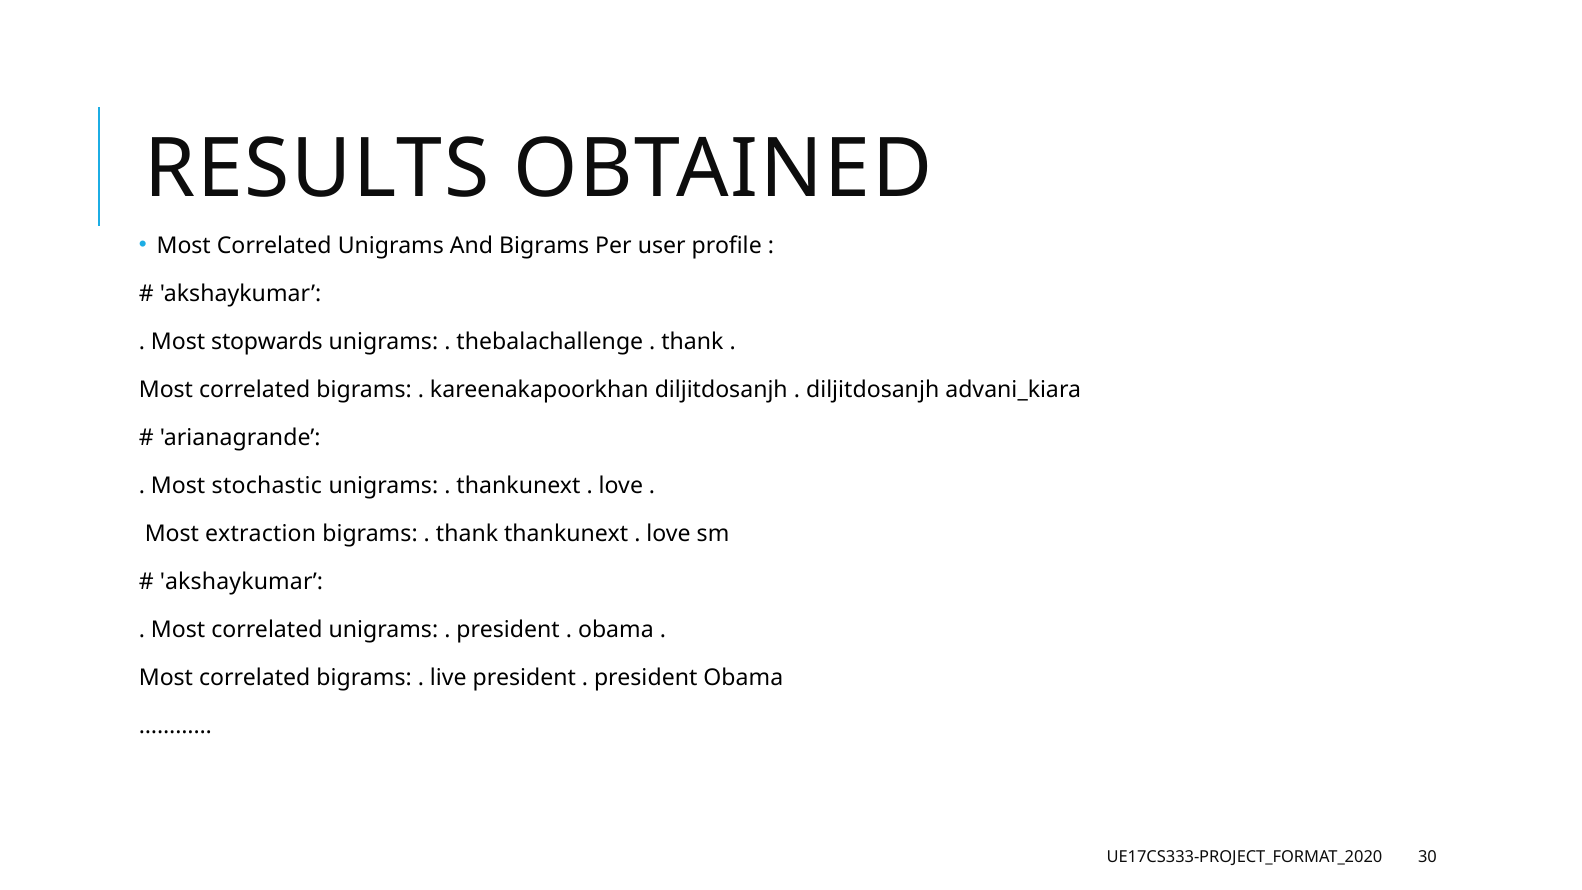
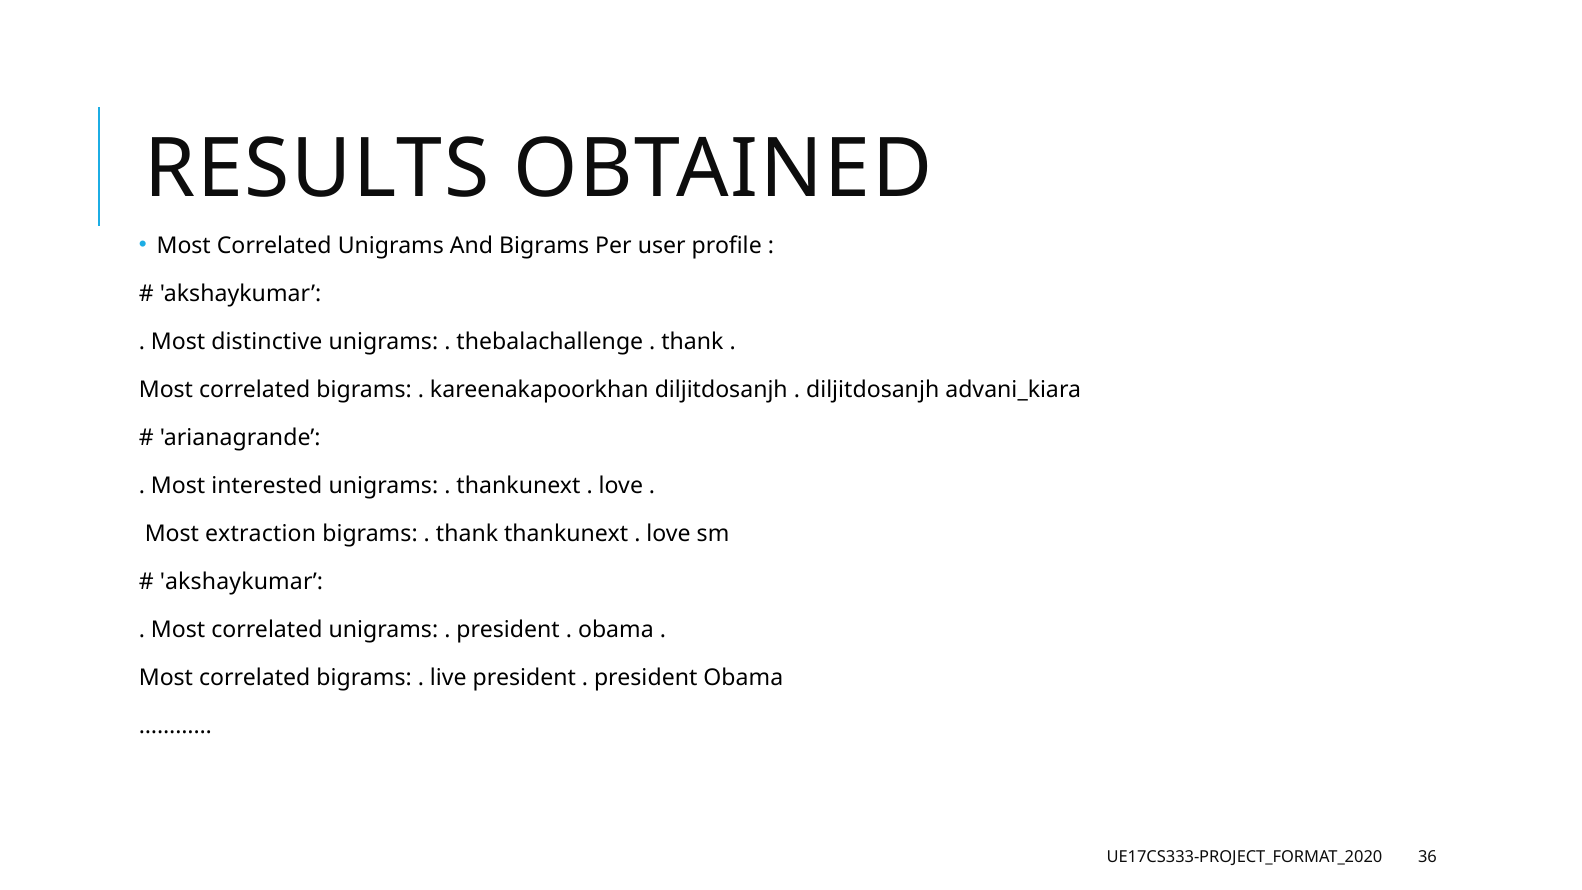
stopwards: stopwards -> distinctive
stochastic: stochastic -> interested
30: 30 -> 36
